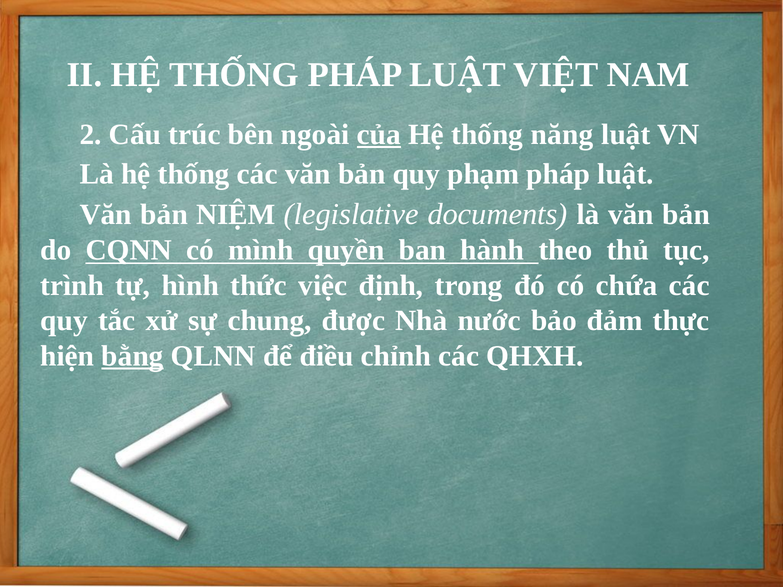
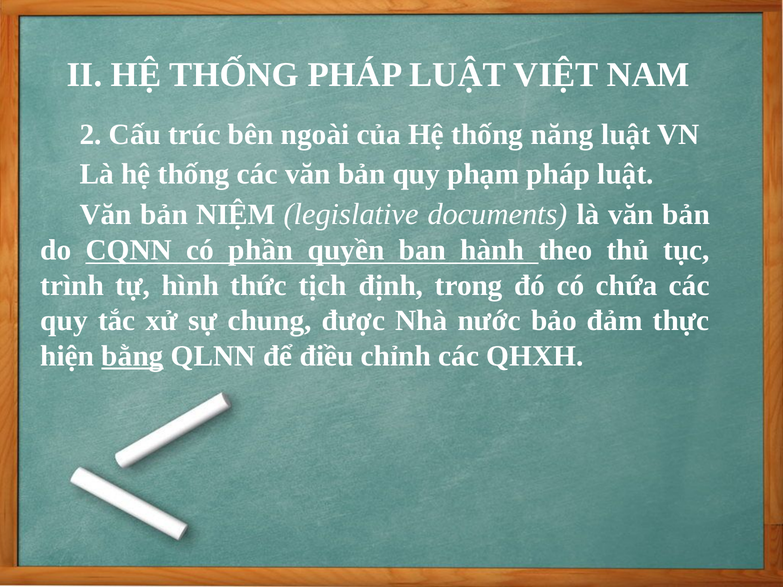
của underline: present -> none
mình: mình -> phần
việc: việc -> tịch
